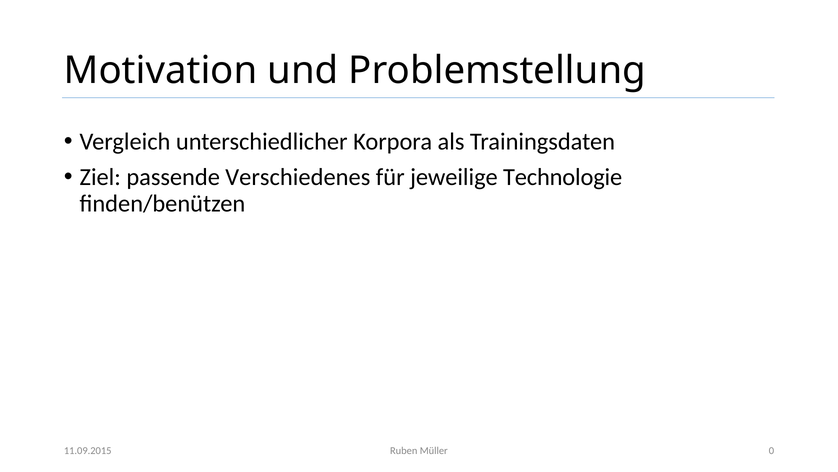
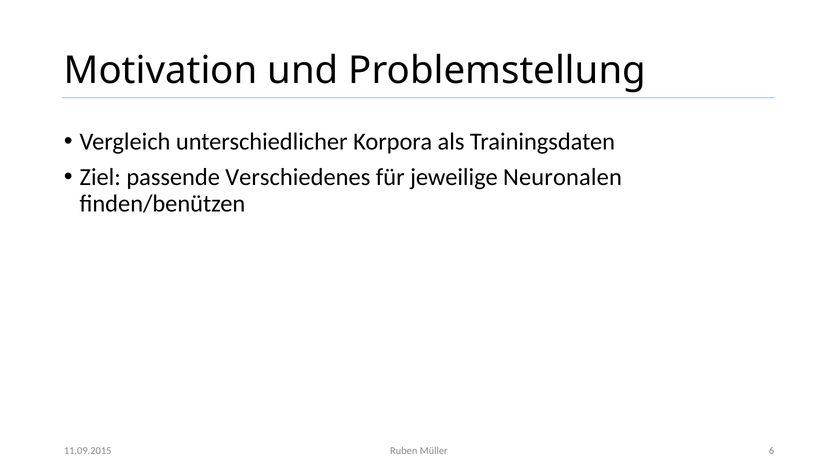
Technologie: Technologie -> Neuronalen
0: 0 -> 6
